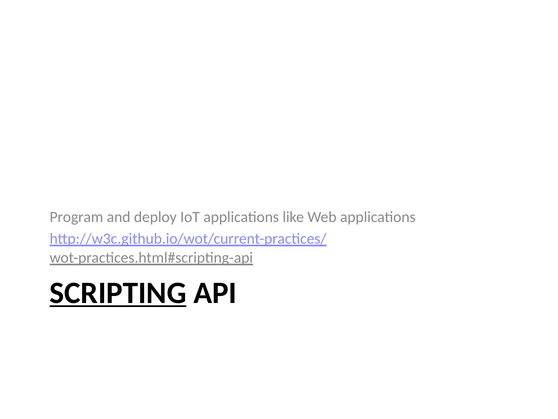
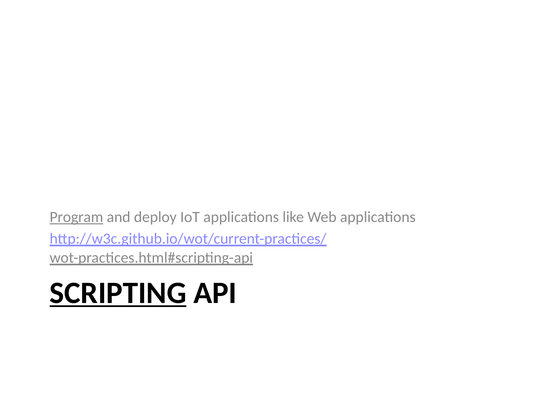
Program underline: none -> present
